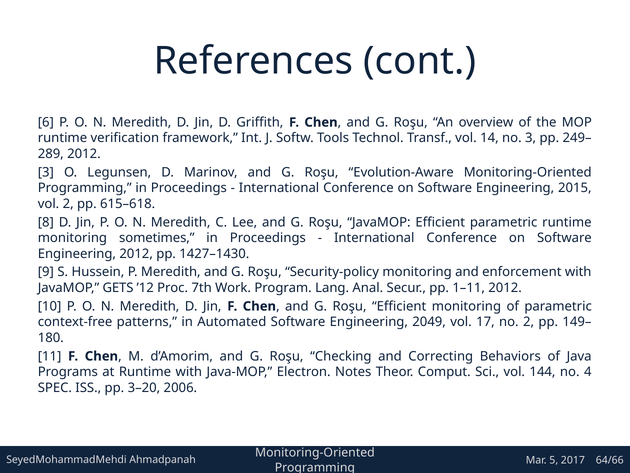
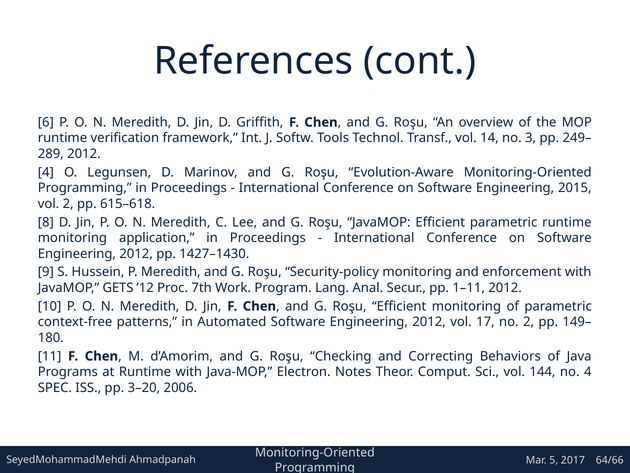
3 at (46, 172): 3 -> 4
sometimes: sometimes -> application
Automated Software Engineering 2049: 2049 -> 2012
